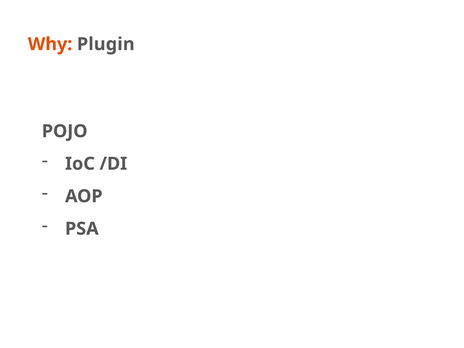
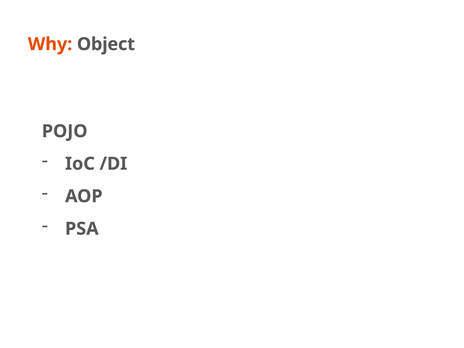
Plugin: Plugin -> Object
